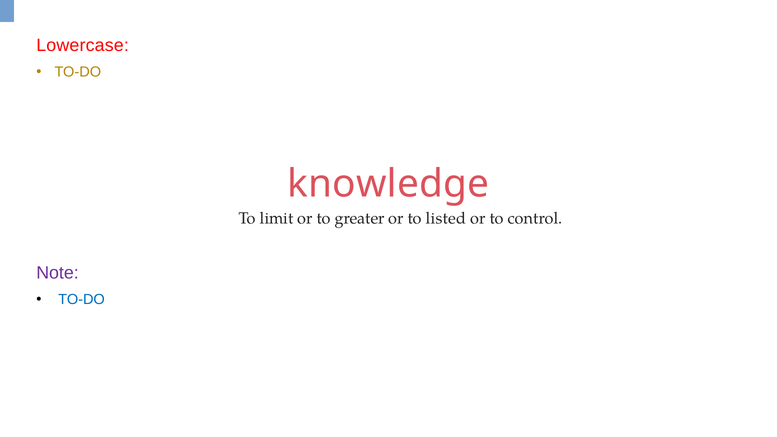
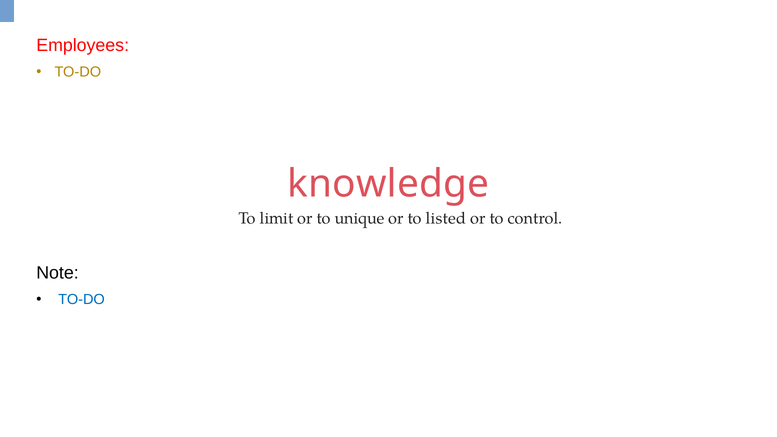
Lowercase: Lowercase -> Employees
greater: greater -> unique
Note colour: purple -> black
